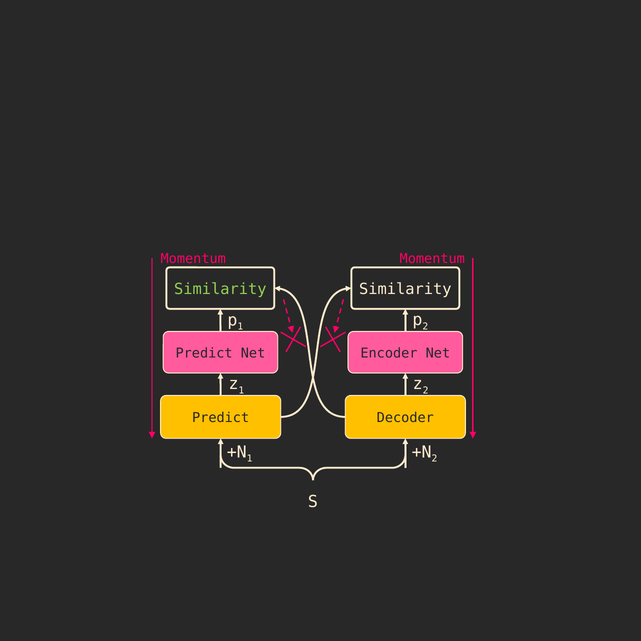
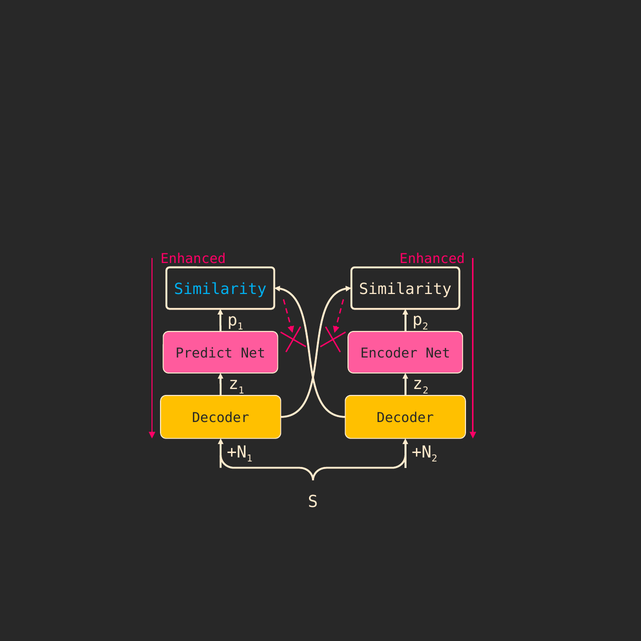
Momentum at (193, 259): Momentum -> Enhanced
Momentum at (432, 259): Momentum -> Enhanced
Similarity at (220, 289) colour: light green -> light blue
Predict at (221, 418): Predict -> Decoder
